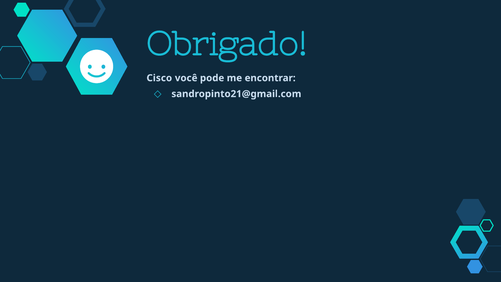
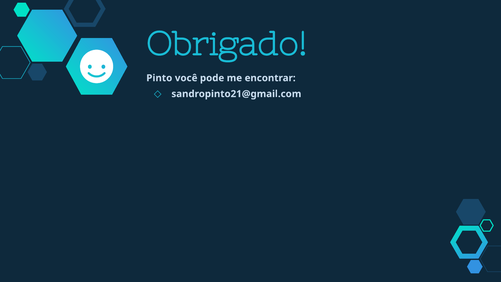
Cisco: Cisco -> Pinto
